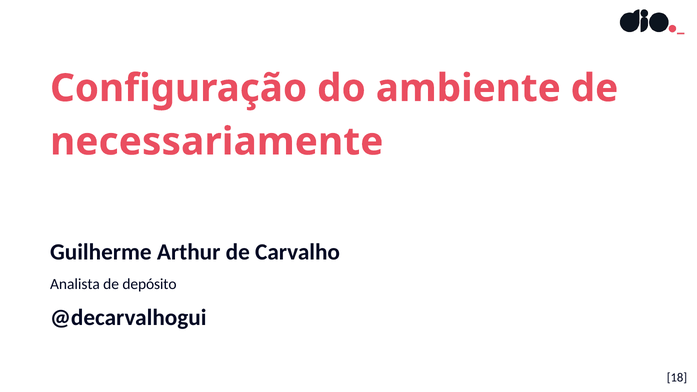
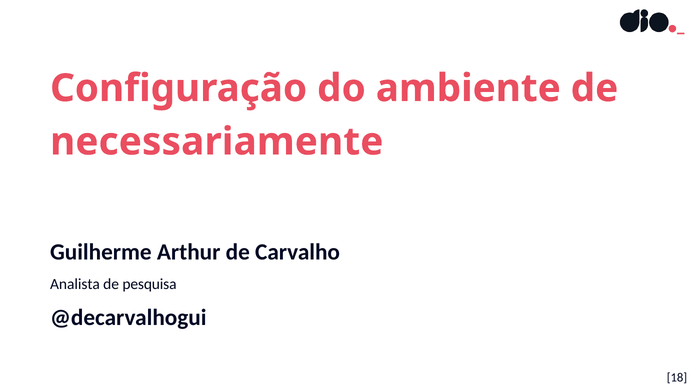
depósito: depósito -> pesquisa
